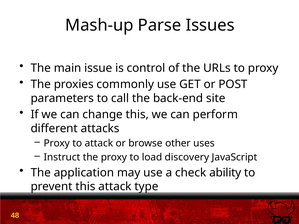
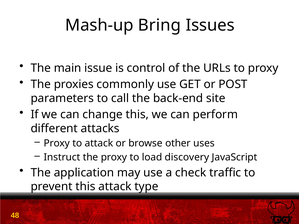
Parse: Parse -> Bring
ability: ability -> traffic
